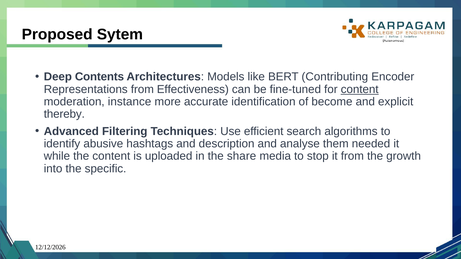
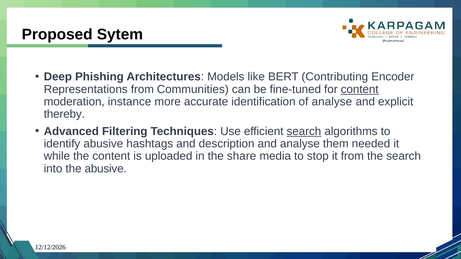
Contents: Contents -> Phishing
Effectiveness: Effectiveness -> Communities
of become: become -> analyse
search at (304, 131) underline: none -> present
the growth: growth -> search
the specific: specific -> abusive
